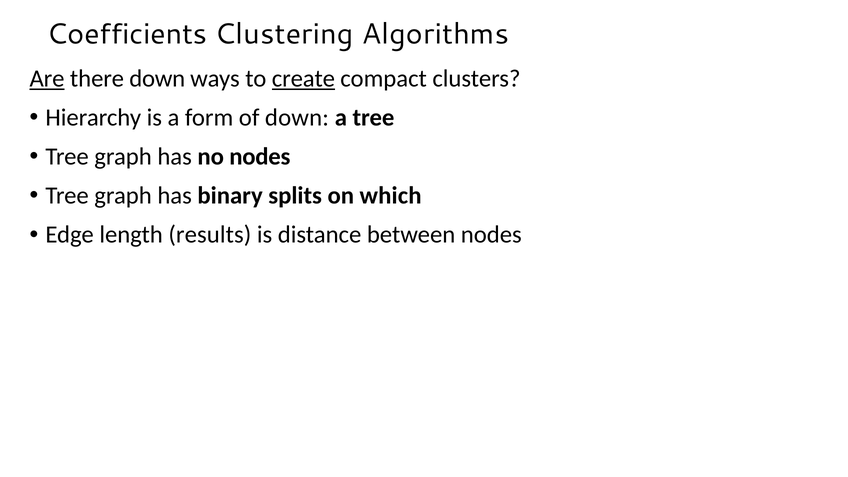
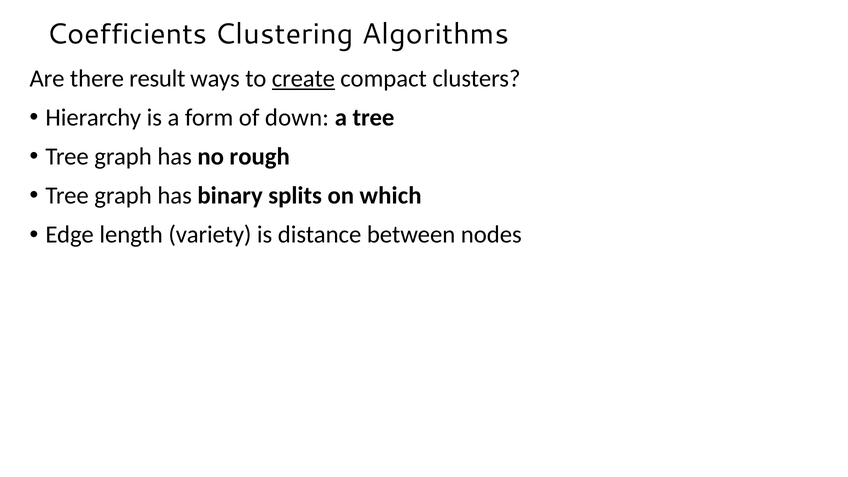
Are underline: present -> none
there down: down -> result
no nodes: nodes -> rough
results: results -> variety
